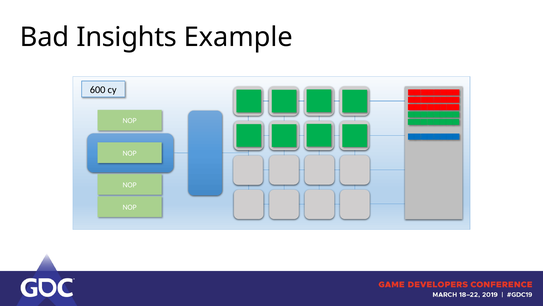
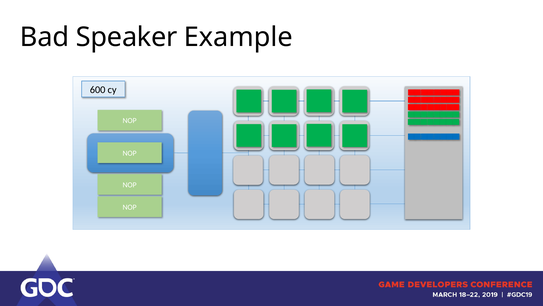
Insights: Insights -> Speaker
